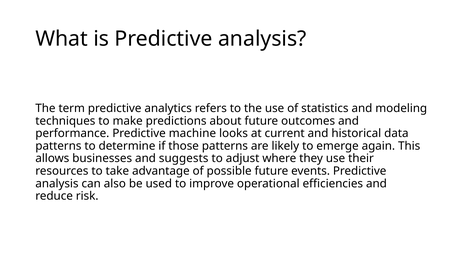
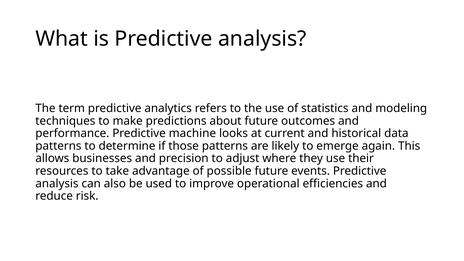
suggests: suggests -> precision
